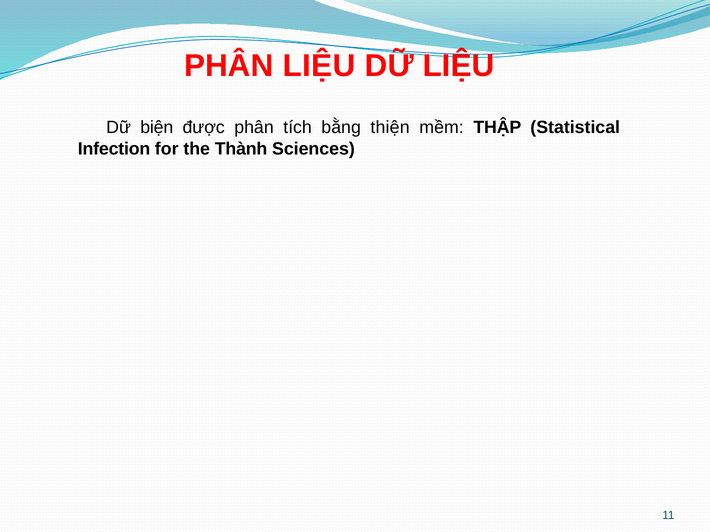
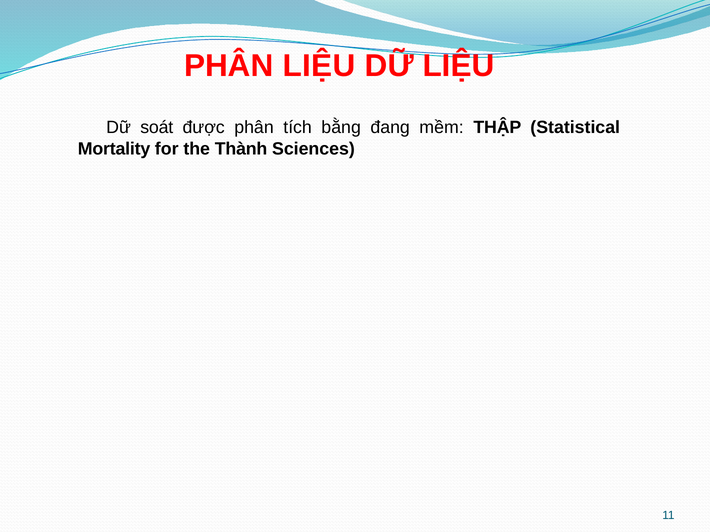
biện: biện -> soát
thiện: thiện -> đang
Infection: Infection -> Mortality
